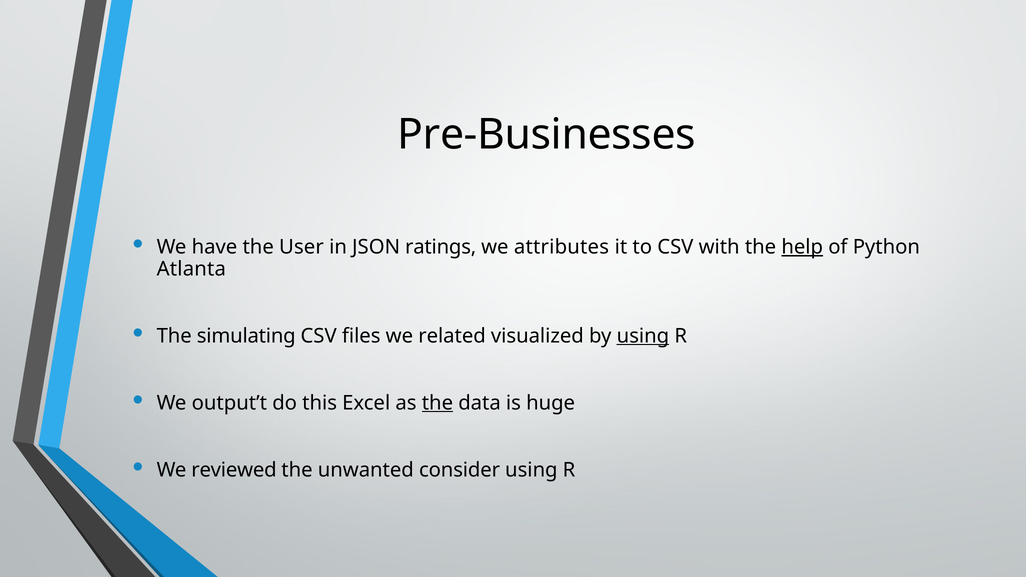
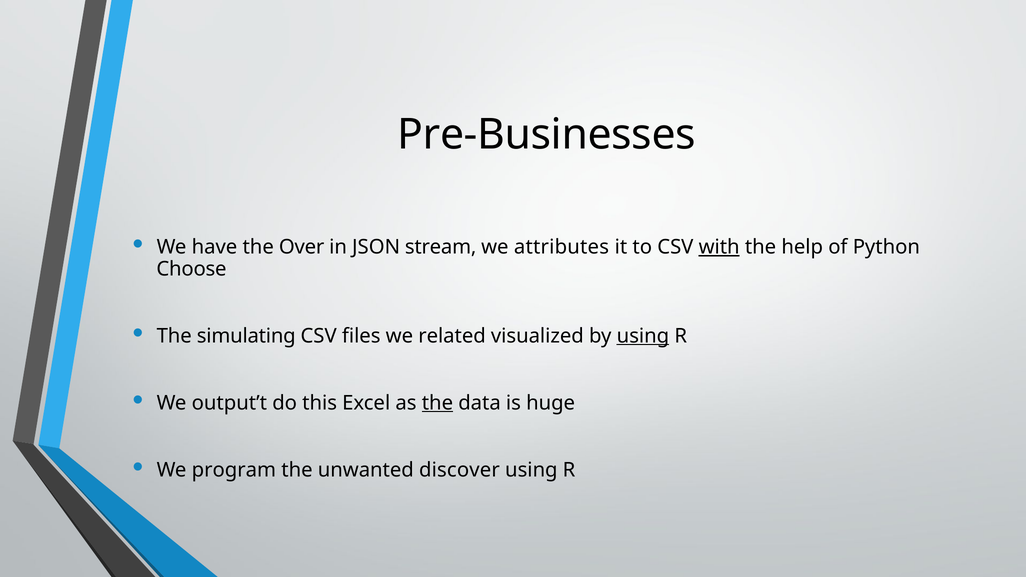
User: User -> Over
ratings: ratings -> stream
with underline: none -> present
help underline: present -> none
Atlanta: Atlanta -> Choose
reviewed: reviewed -> program
consider: consider -> discover
